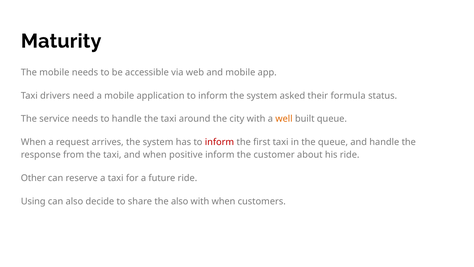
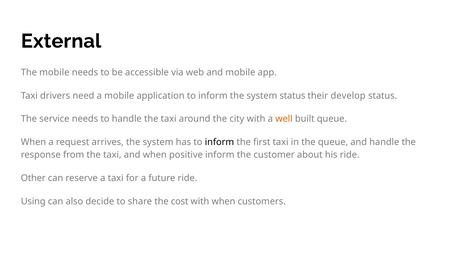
Maturity: Maturity -> External
system asked: asked -> status
formula: formula -> develop
inform at (219, 142) colour: red -> black
the also: also -> cost
